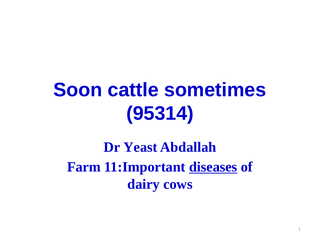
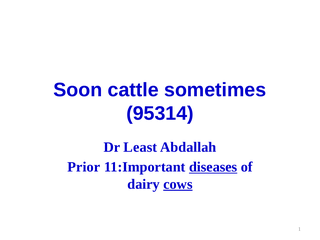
Yeast: Yeast -> Least
Farm: Farm -> Prior
cows underline: none -> present
